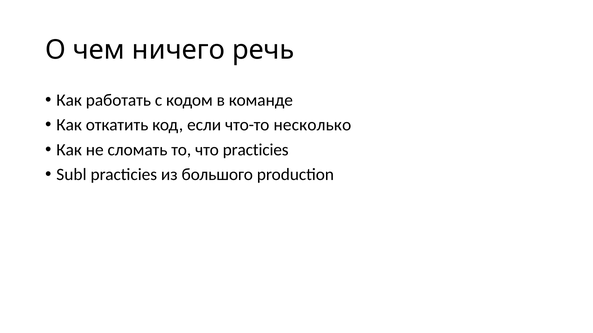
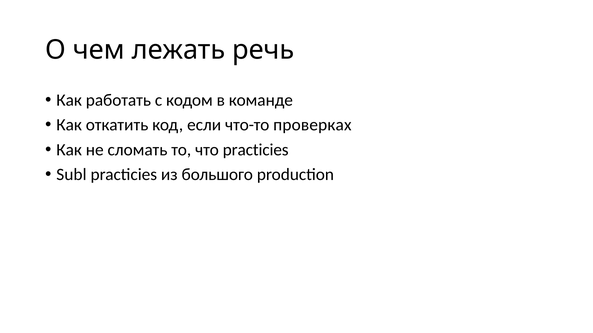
ничего: ничего -> лежать
несколько: несколько -> проверках
